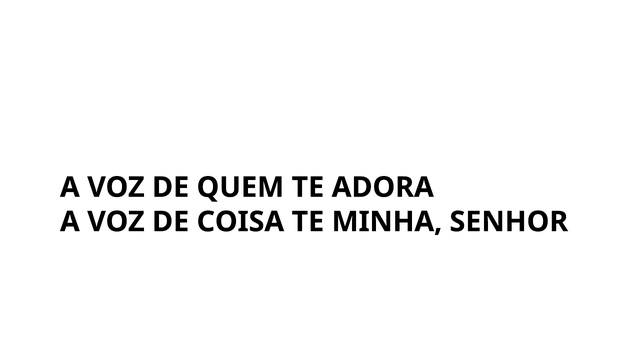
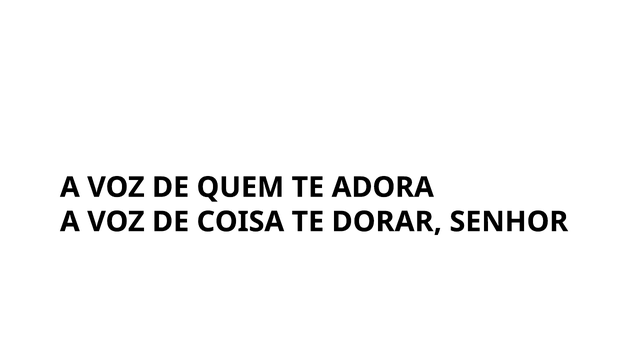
MINHA: MINHA -> DORAR
